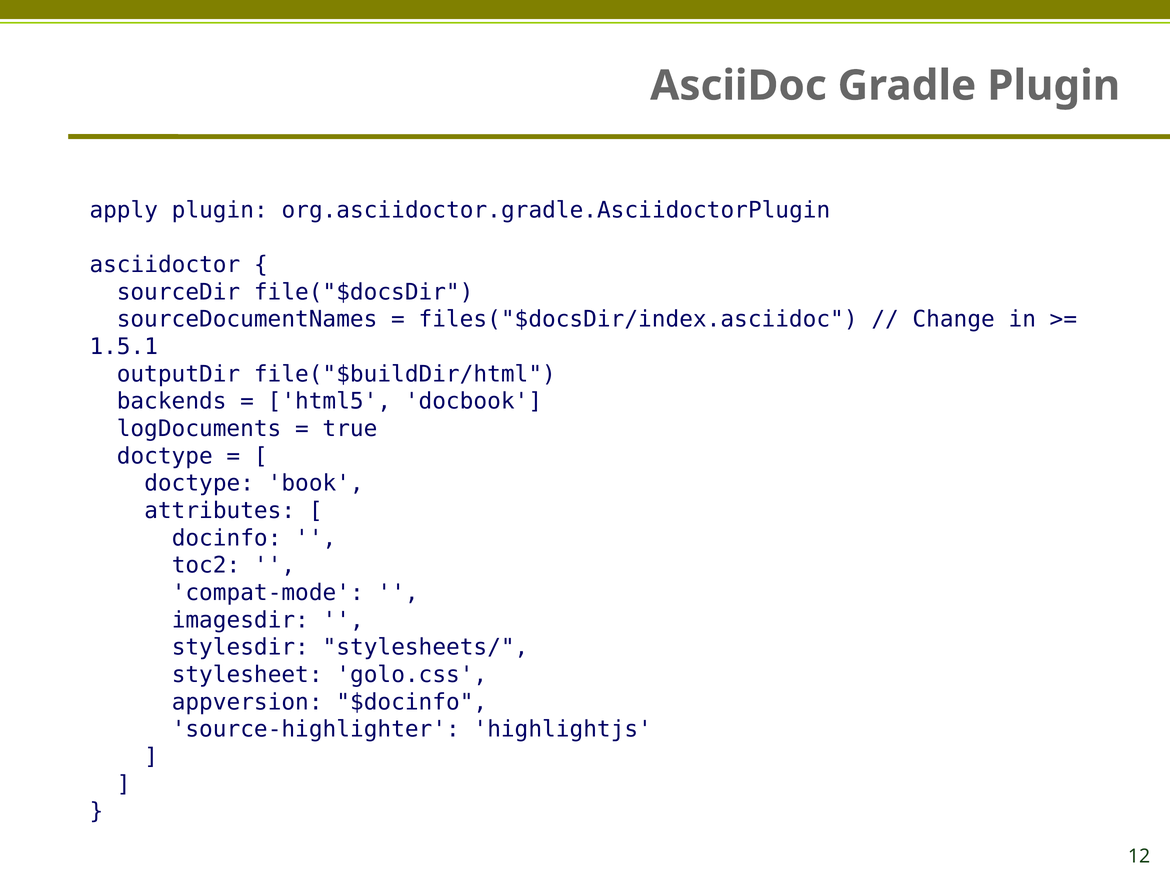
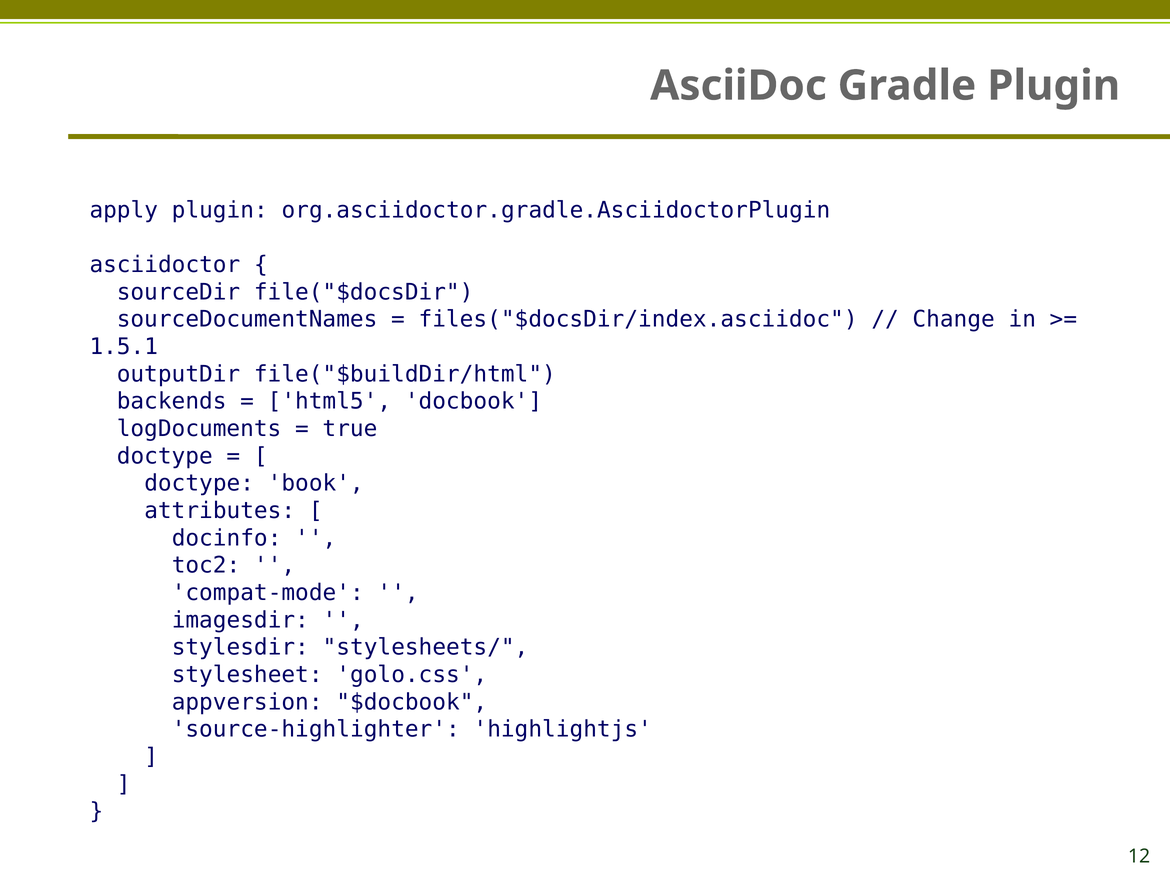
$docinfo: $docinfo -> $docbook
